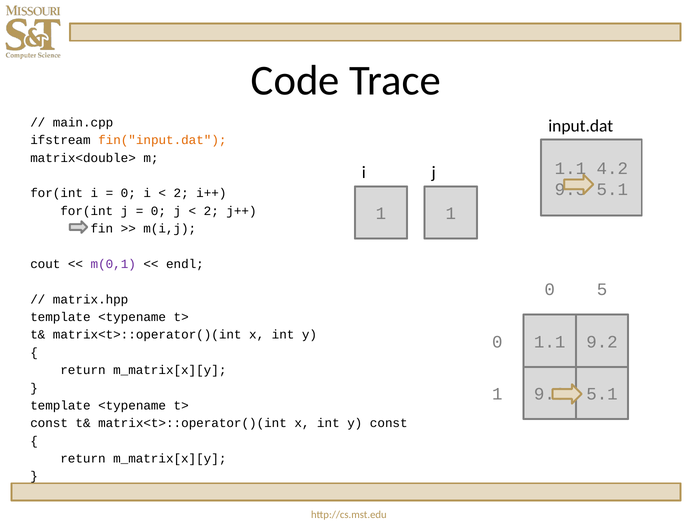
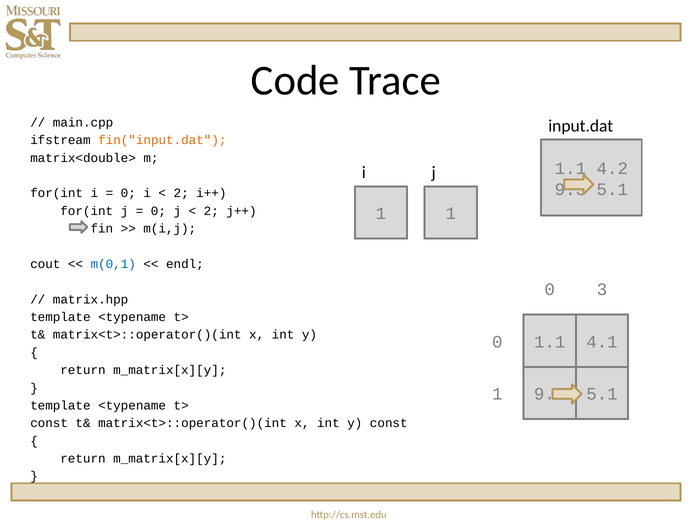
m(0,1 colour: purple -> blue
5: 5 -> 3
9.2: 9.2 -> 4.1
